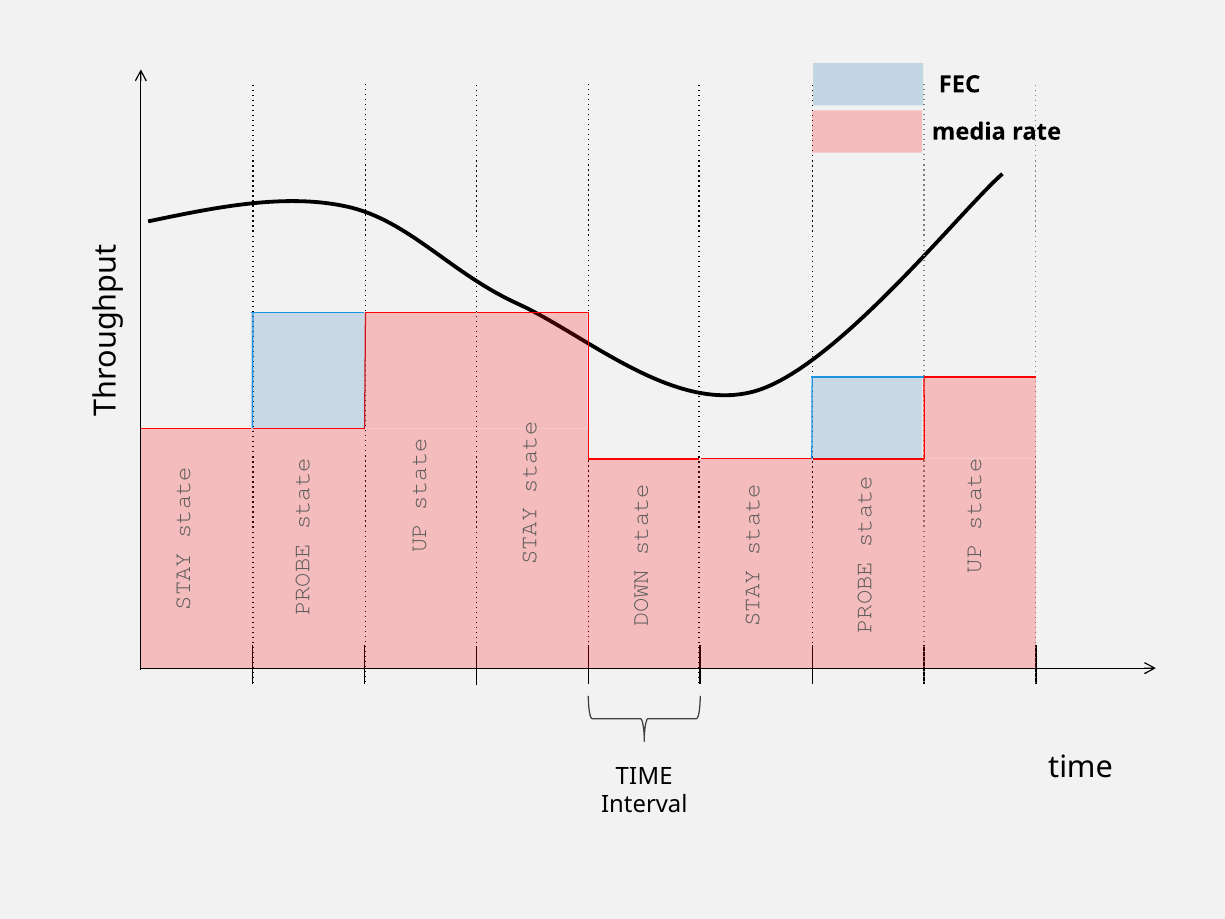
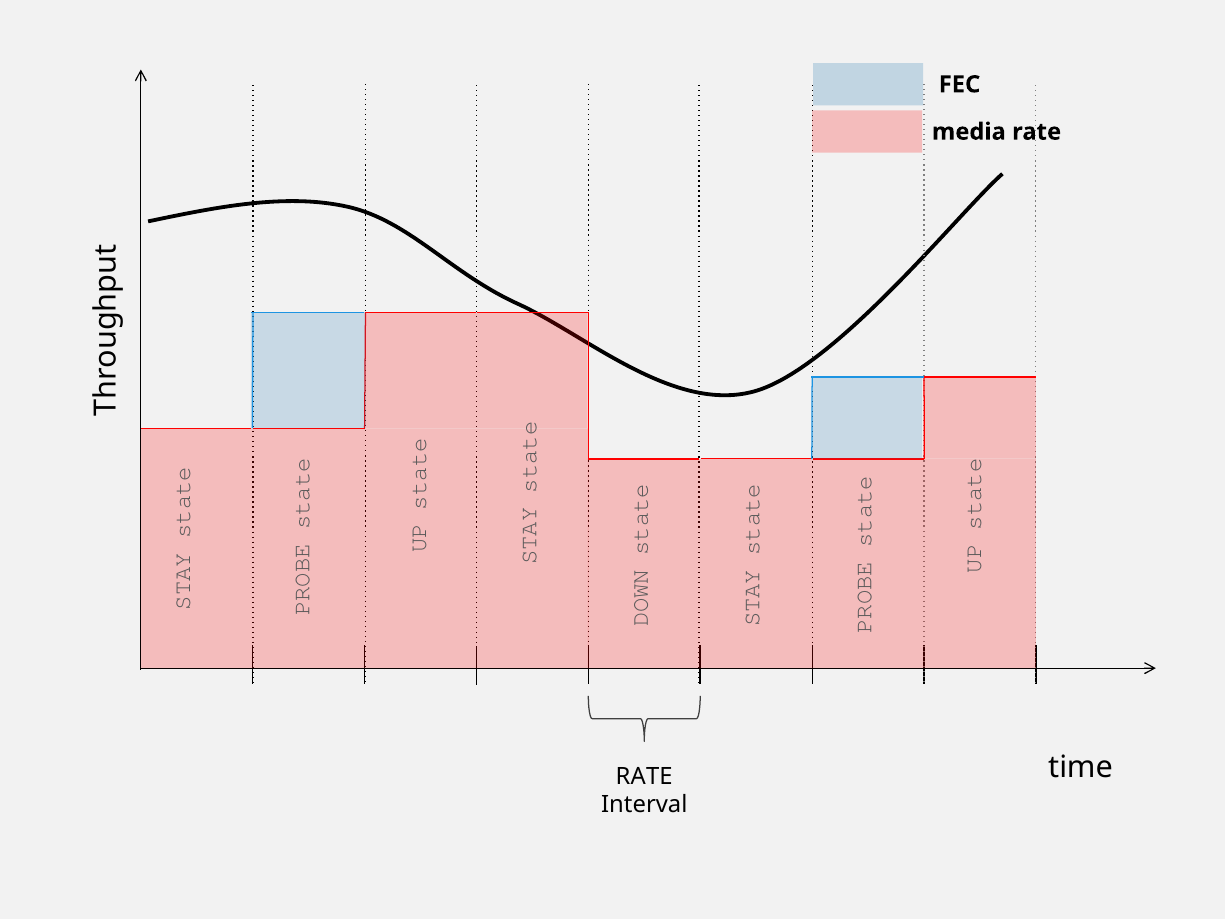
TIME at (644, 776): TIME -> RATE
